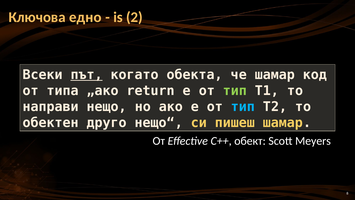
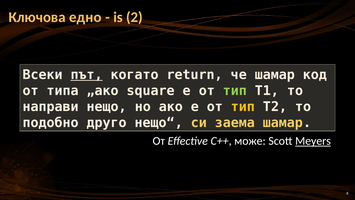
обекта: обекта -> return
return: return -> square
тип at (243, 107) colour: light blue -> yellow
обектен: обектен -> подобно
пишеш: пишеш -> заема
обект: обект -> може
Meyers underline: none -> present
